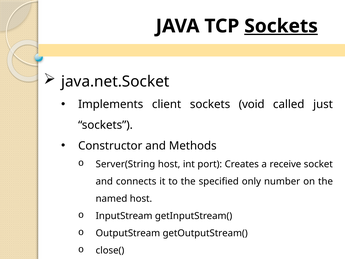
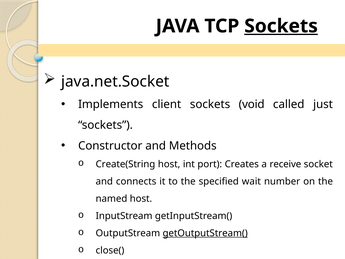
Server(String: Server(String -> Create(String
only: only -> wait
getOutputStream( underline: none -> present
